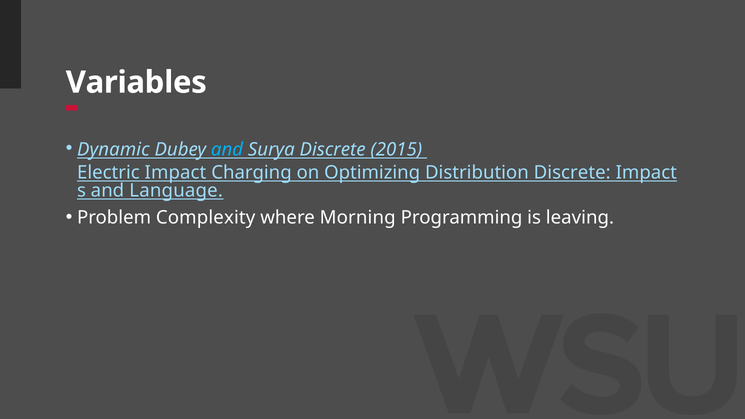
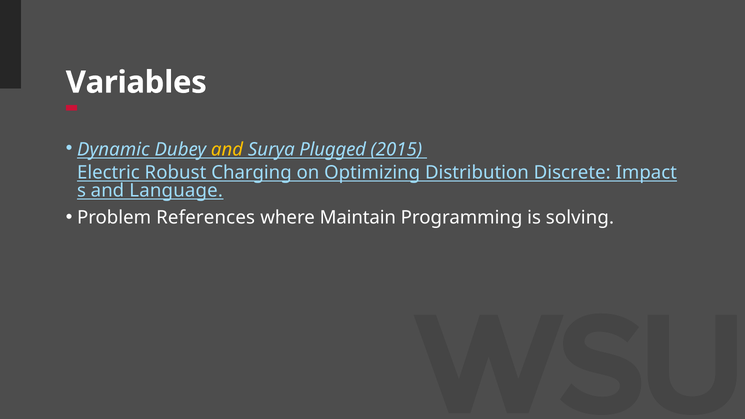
and at (227, 150) colour: light blue -> yellow
Surya Discrete: Discrete -> Plugged
Electric Impact: Impact -> Robust
Complexity: Complexity -> References
Morning: Morning -> Maintain
leaving: leaving -> solving
